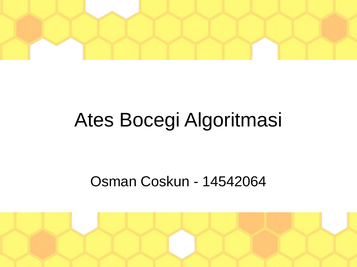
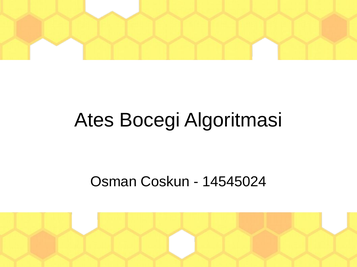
14542064: 14542064 -> 14545024
